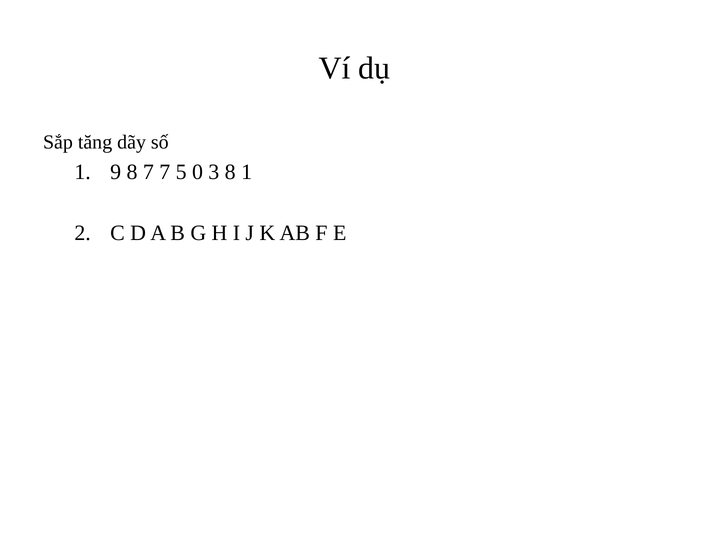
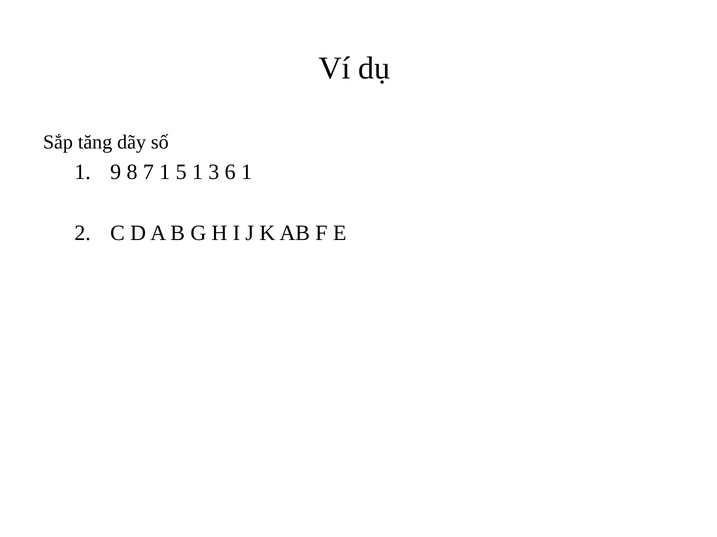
7 7: 7 -> 1
5 0: 0 -> 1
3 8: 8 -> 6
